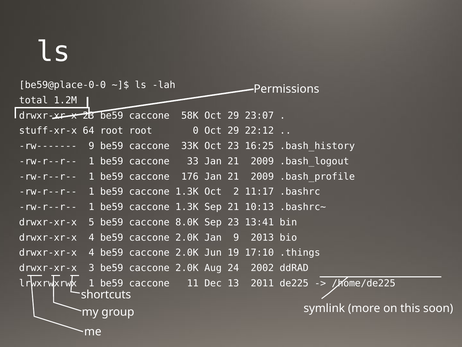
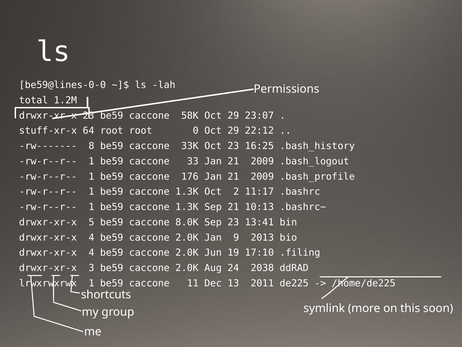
be59@place-0-0: be59@place-0-0 -> be59@lines-0-0
rw------- 9: 9 -> 8
.things: .things -> .filing
2002: 2002 -> 2038
